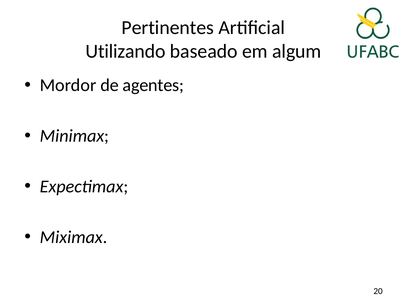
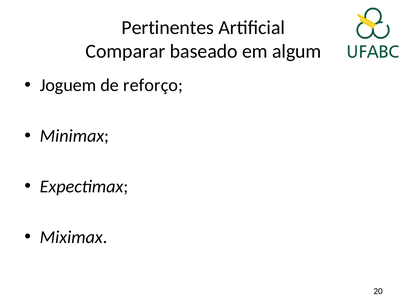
Utilizando: Utilizando -> Comparar
Mordor: Mordor -> Joguem
agentes: agentes -> reforço
